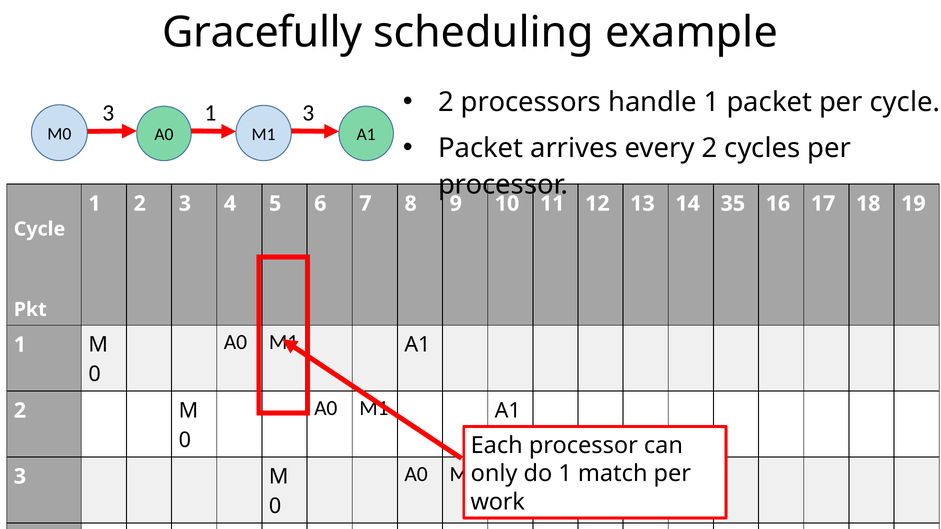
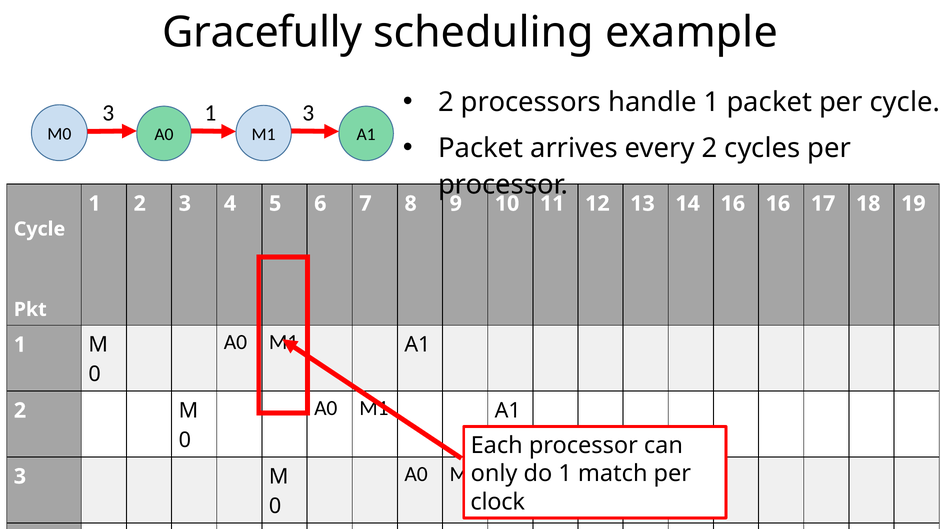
14 35: 35 -> 16
work: work -> clock
